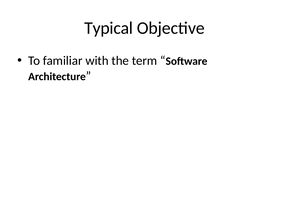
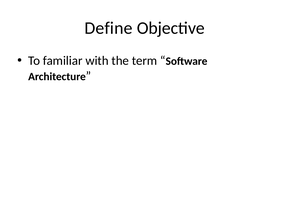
Typical: Typical -> Define
